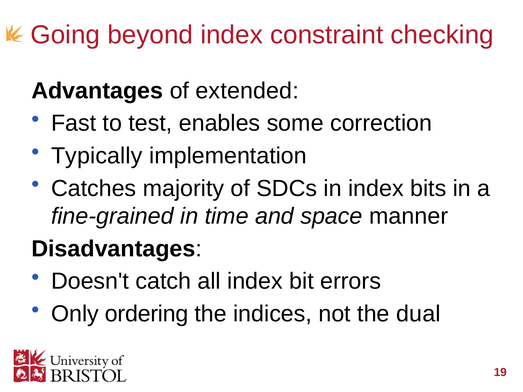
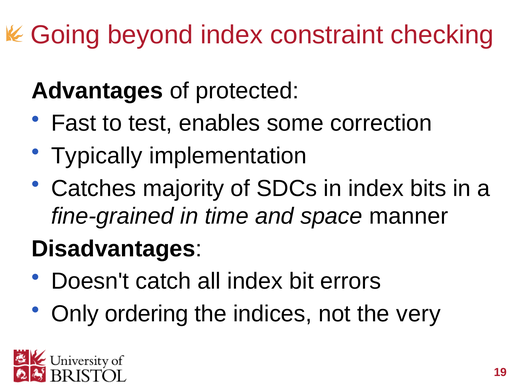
extended: extended -> protected
dual: dual -> very
